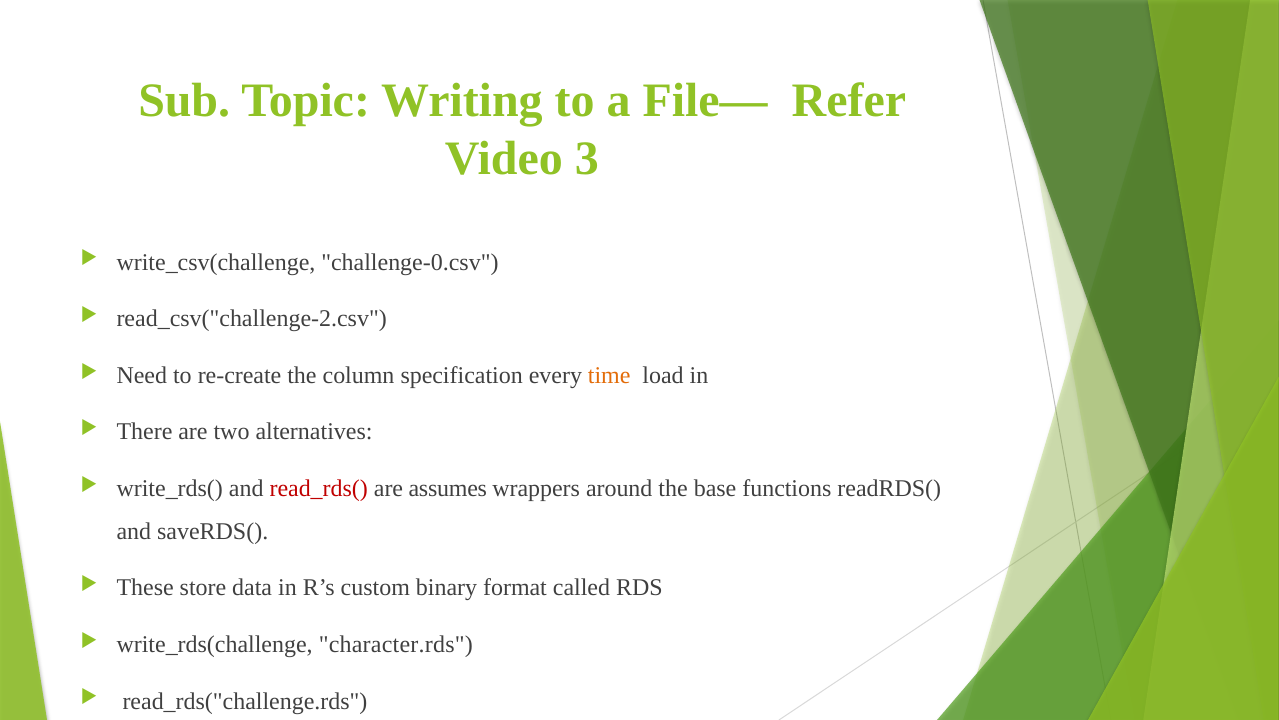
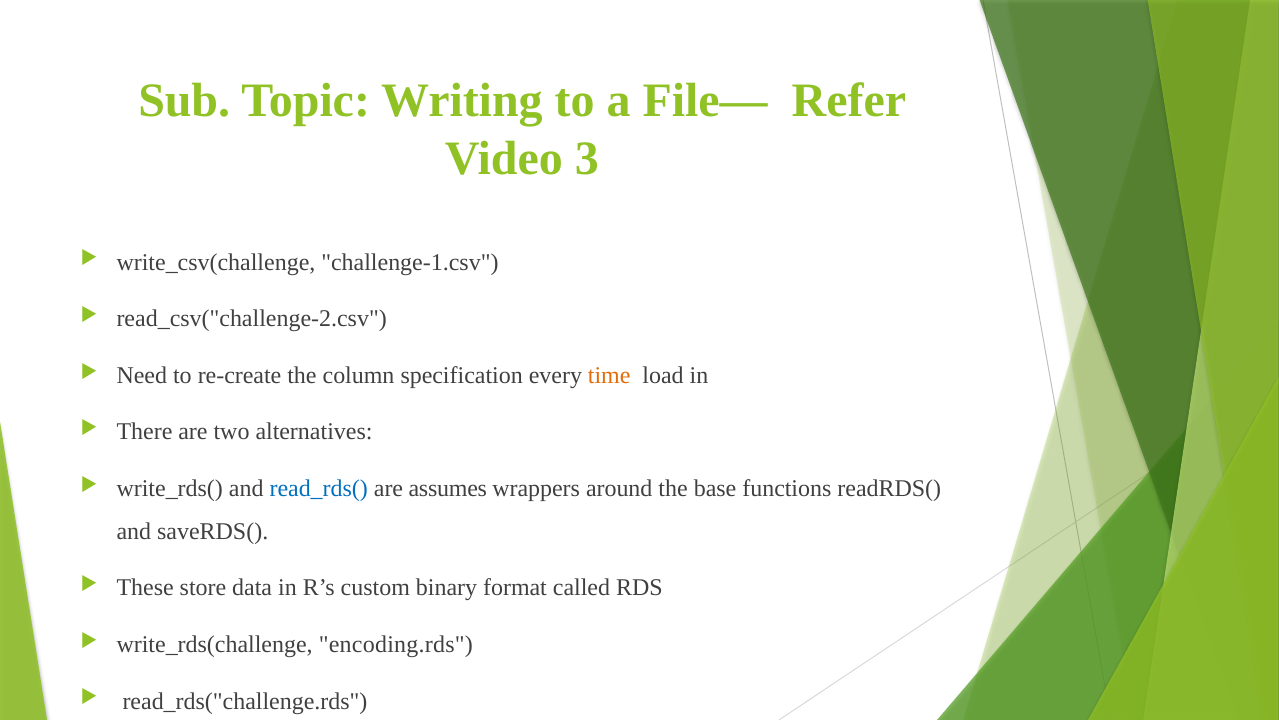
challenge-0.csv: challenge-0.csv -> challenge-1.csv
read_rds( colour: red -> blue
character.rds: character.rds -> encoding.rds
